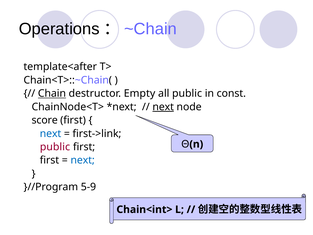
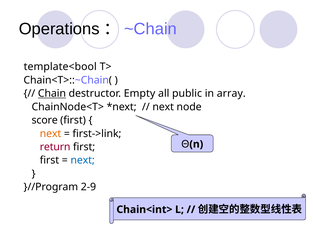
template<after: template<after -> template<bool
const: const -> array
next at (163, 107) underline: present -> none
next at (51, 133) colour: blue -> orange
public at (55, 147): public -> return
5-9: 5-9 -> 2-9
